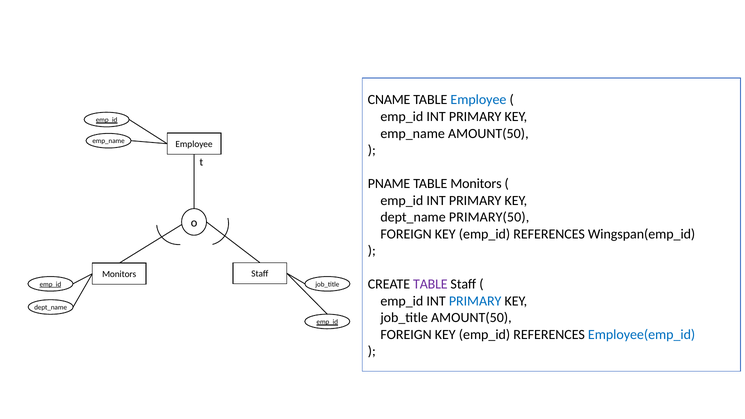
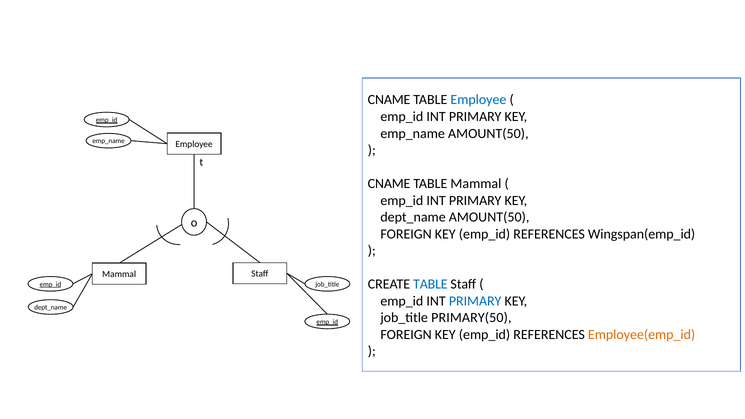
PNAME at (389, 184): PNAME -> CNAME
TABLE Monitors: Monitors -> Mammal
dept_name PRIMARY(50: PRIMARY(50 -> AMOUNT(50
Monitors at (119, 274): Monitors -> Mammal
TABLE at (430, 284) colour: purple -> blue
job_title AMOUNT(50: AMOUNT(50 -> PRIMARY(50
Employee(emp_id colour: blue -> orange
